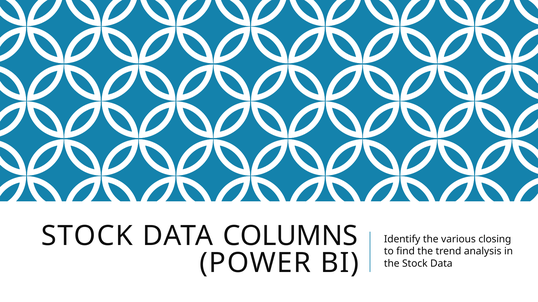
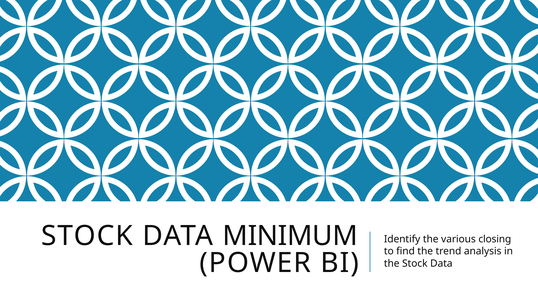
COLUMNS: COLUMNS -> MINIMUM
